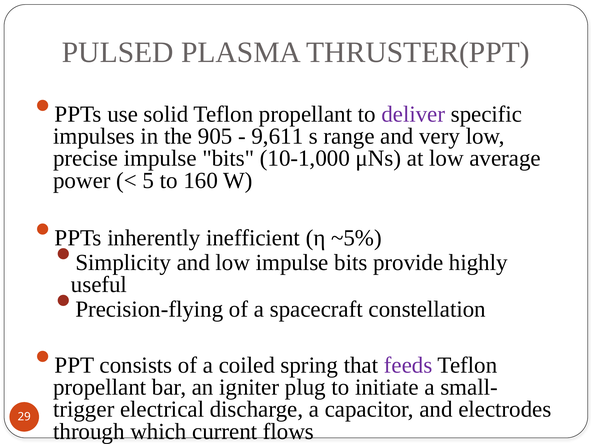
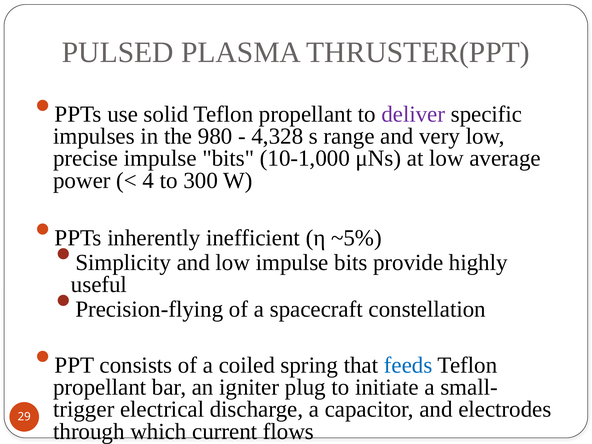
905: 905 -> 980
9,611: 9,611 -> 4,328
5: 5 -> 4
160: 160 -> 300
feeds colour: purple -> blue
